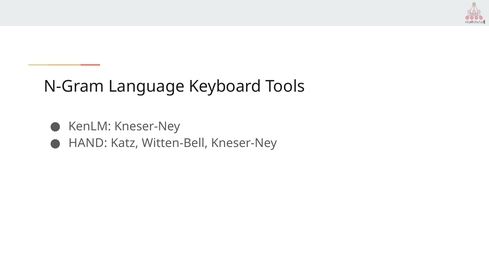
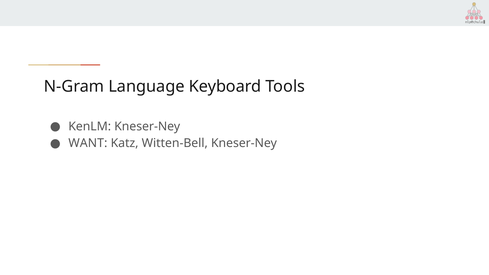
HAND: HAND -> WANT
